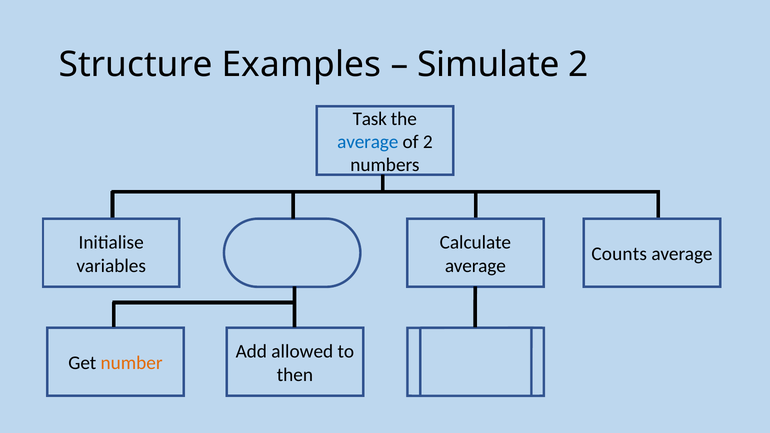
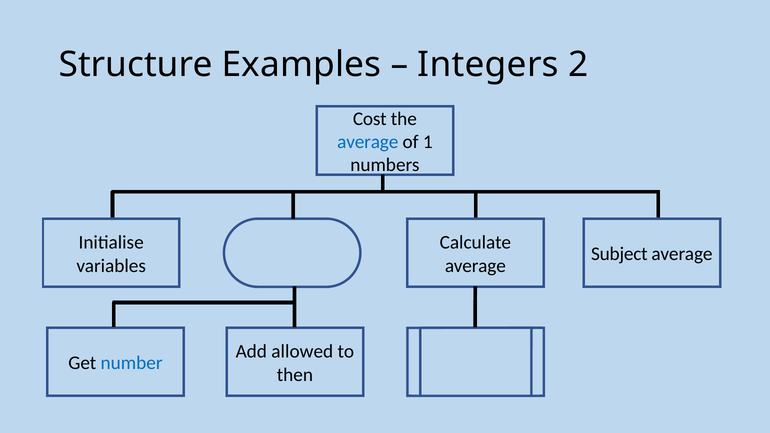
Simulate: Simulate -> Integers
Task: Task -> Cost
of 2: 2 -> 1
Counts: Counts -> Subject
number colour: orange -> blue
